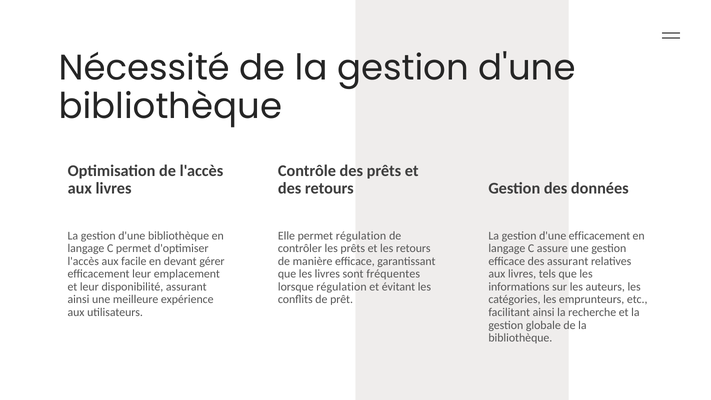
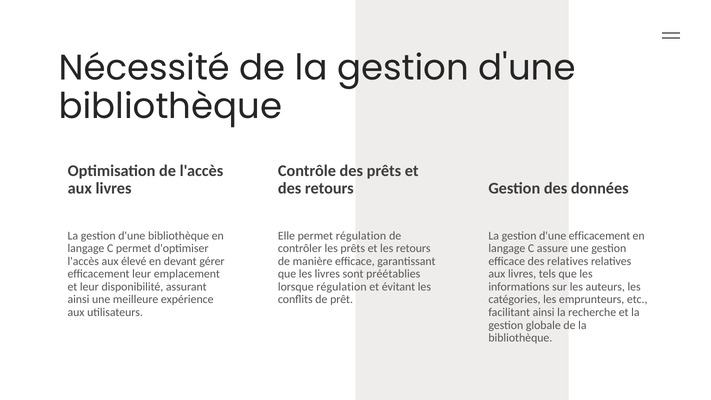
facile: facile -> élevé
des assurant: assurant -> relatives
fréquentes: fréquentes -> préétablies
